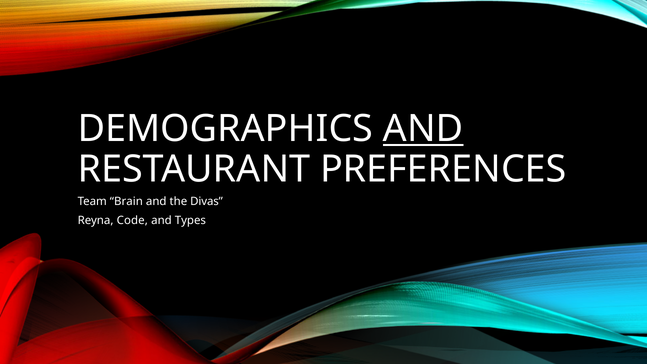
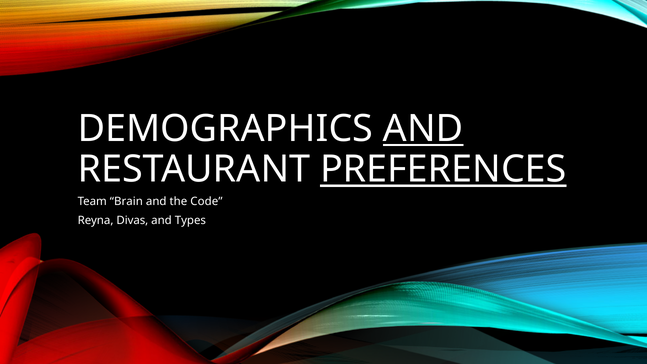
PREFERENCES underline: none -> present
Divas: Divas -> Code
Code: Code -> Divas
